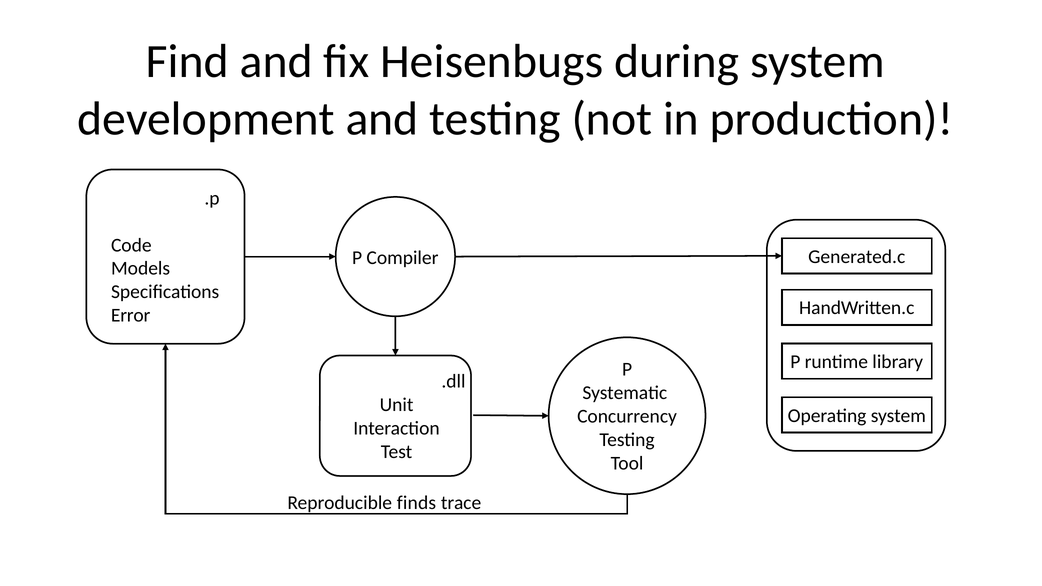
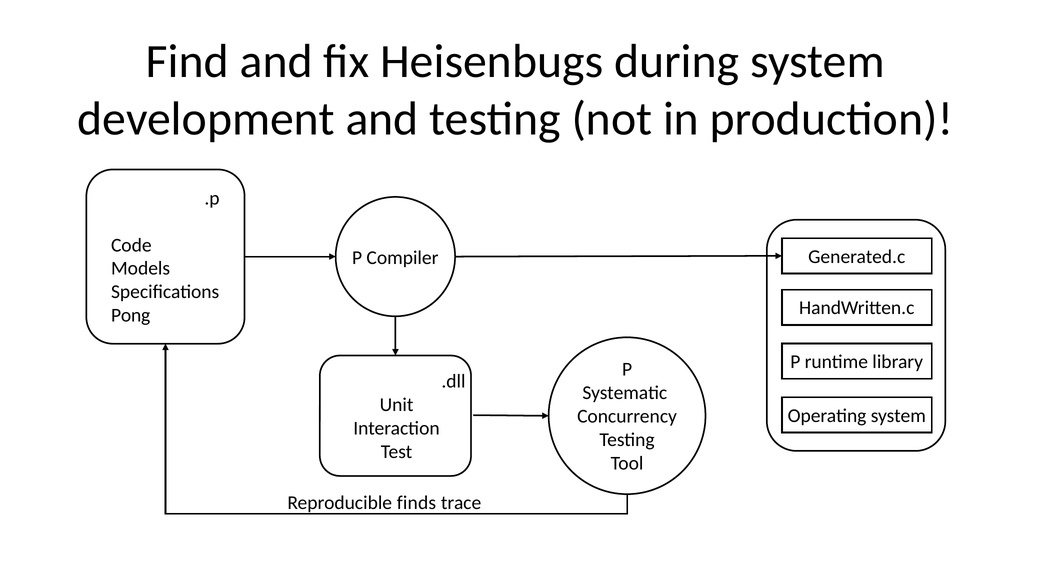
Error: Error -> Pong
